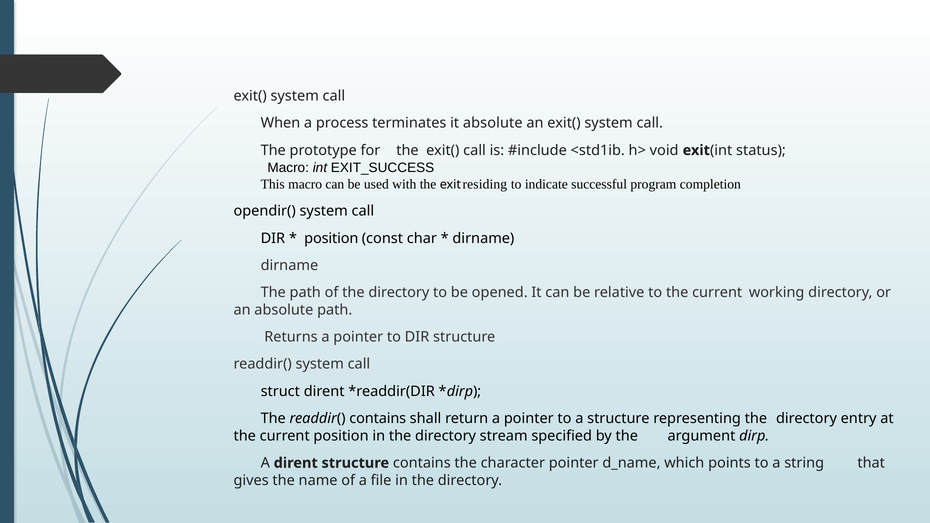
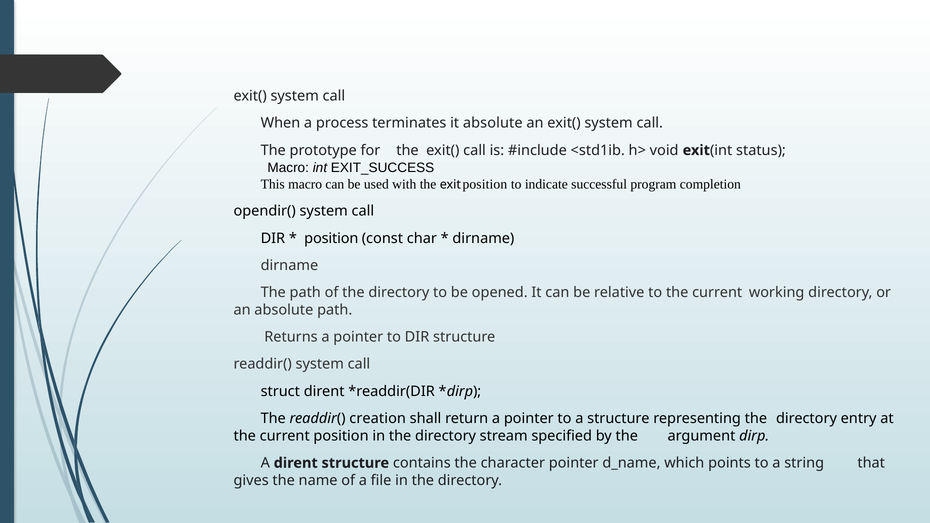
exit residing: residing -> position
readdir( contains: contains -> creation
